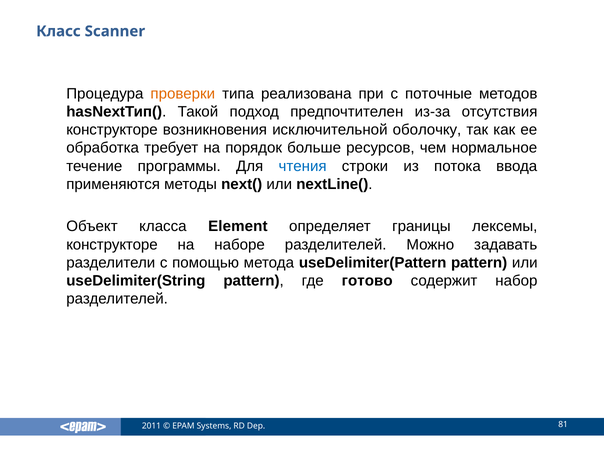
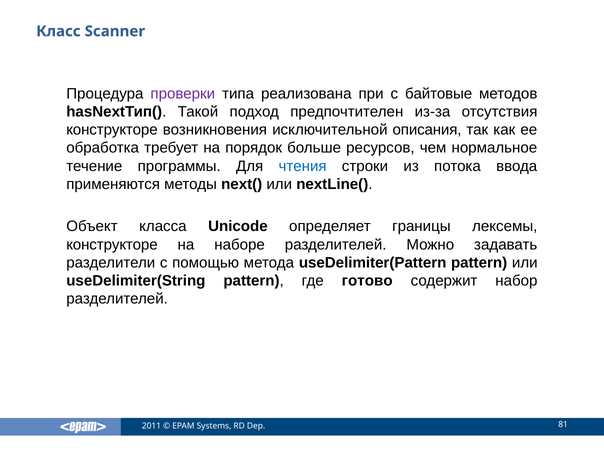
проверки colour: orange -> purple
поточные: поточные -> байтовые
оболочку: оболочку -> описания
Element: Element -> Unicode
